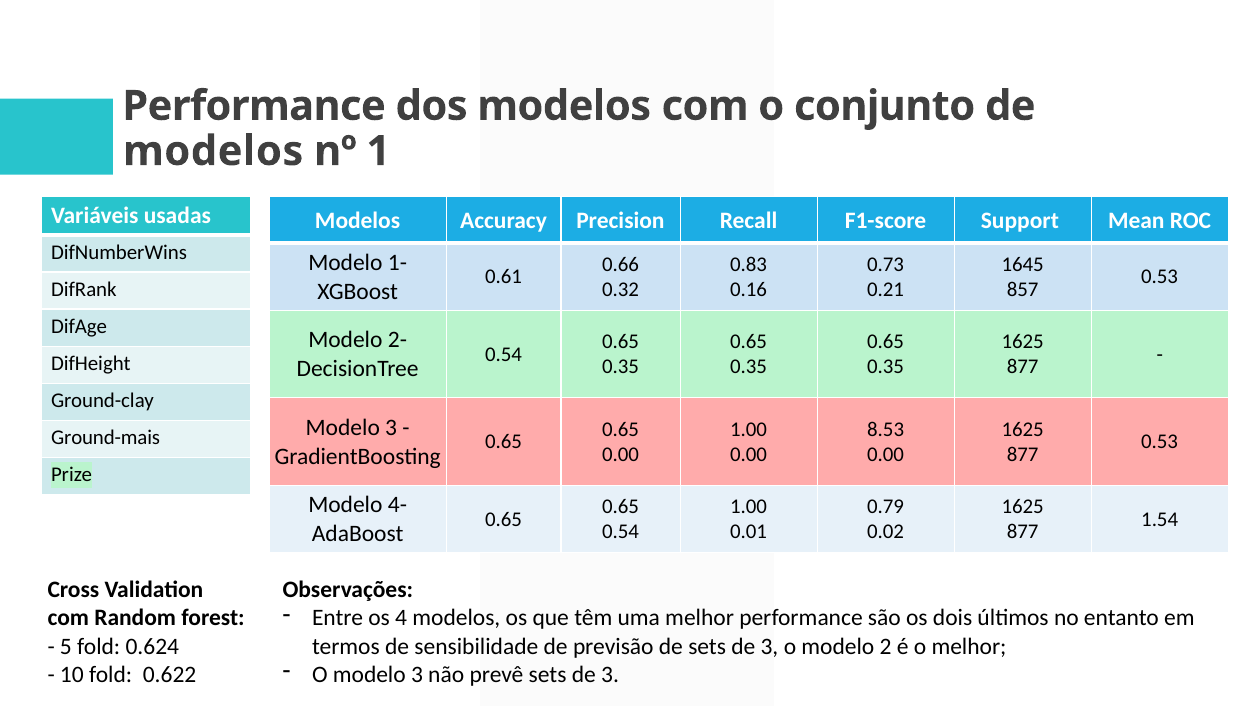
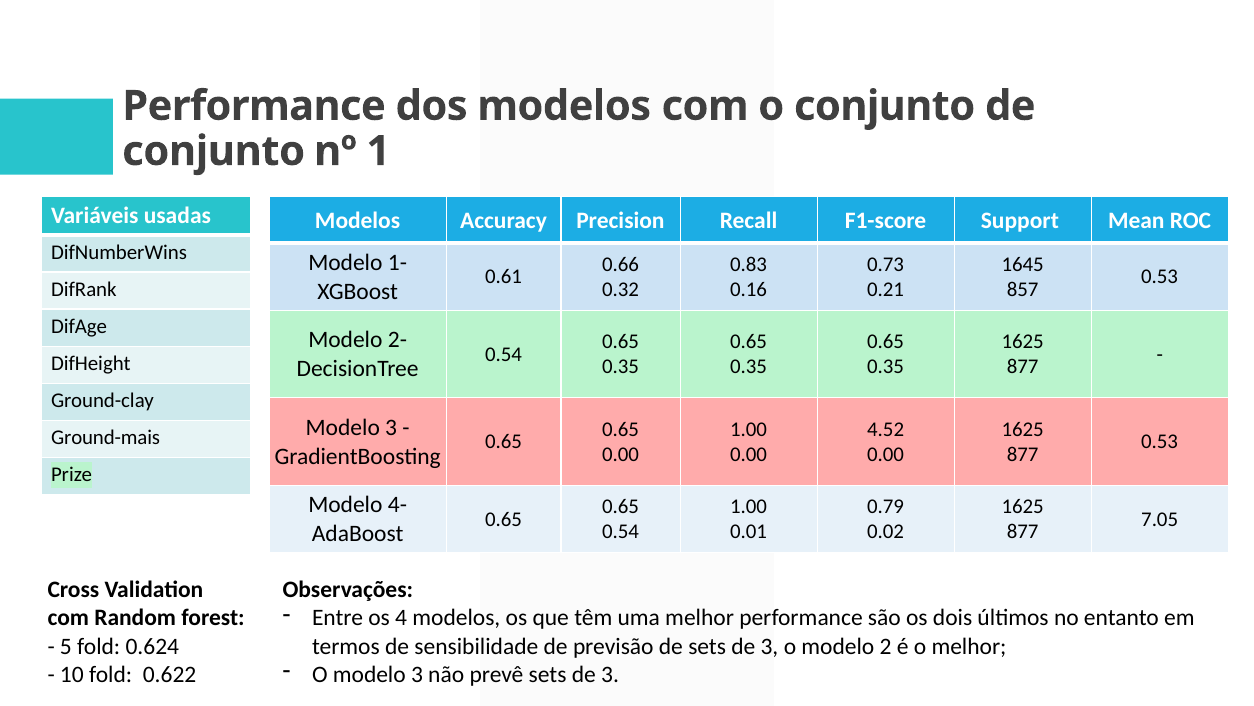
modelos at (213, 151): modelos -> conjunto
8.53: 8.53 -> 4.52
1.54: 1.54 -> 7.05
